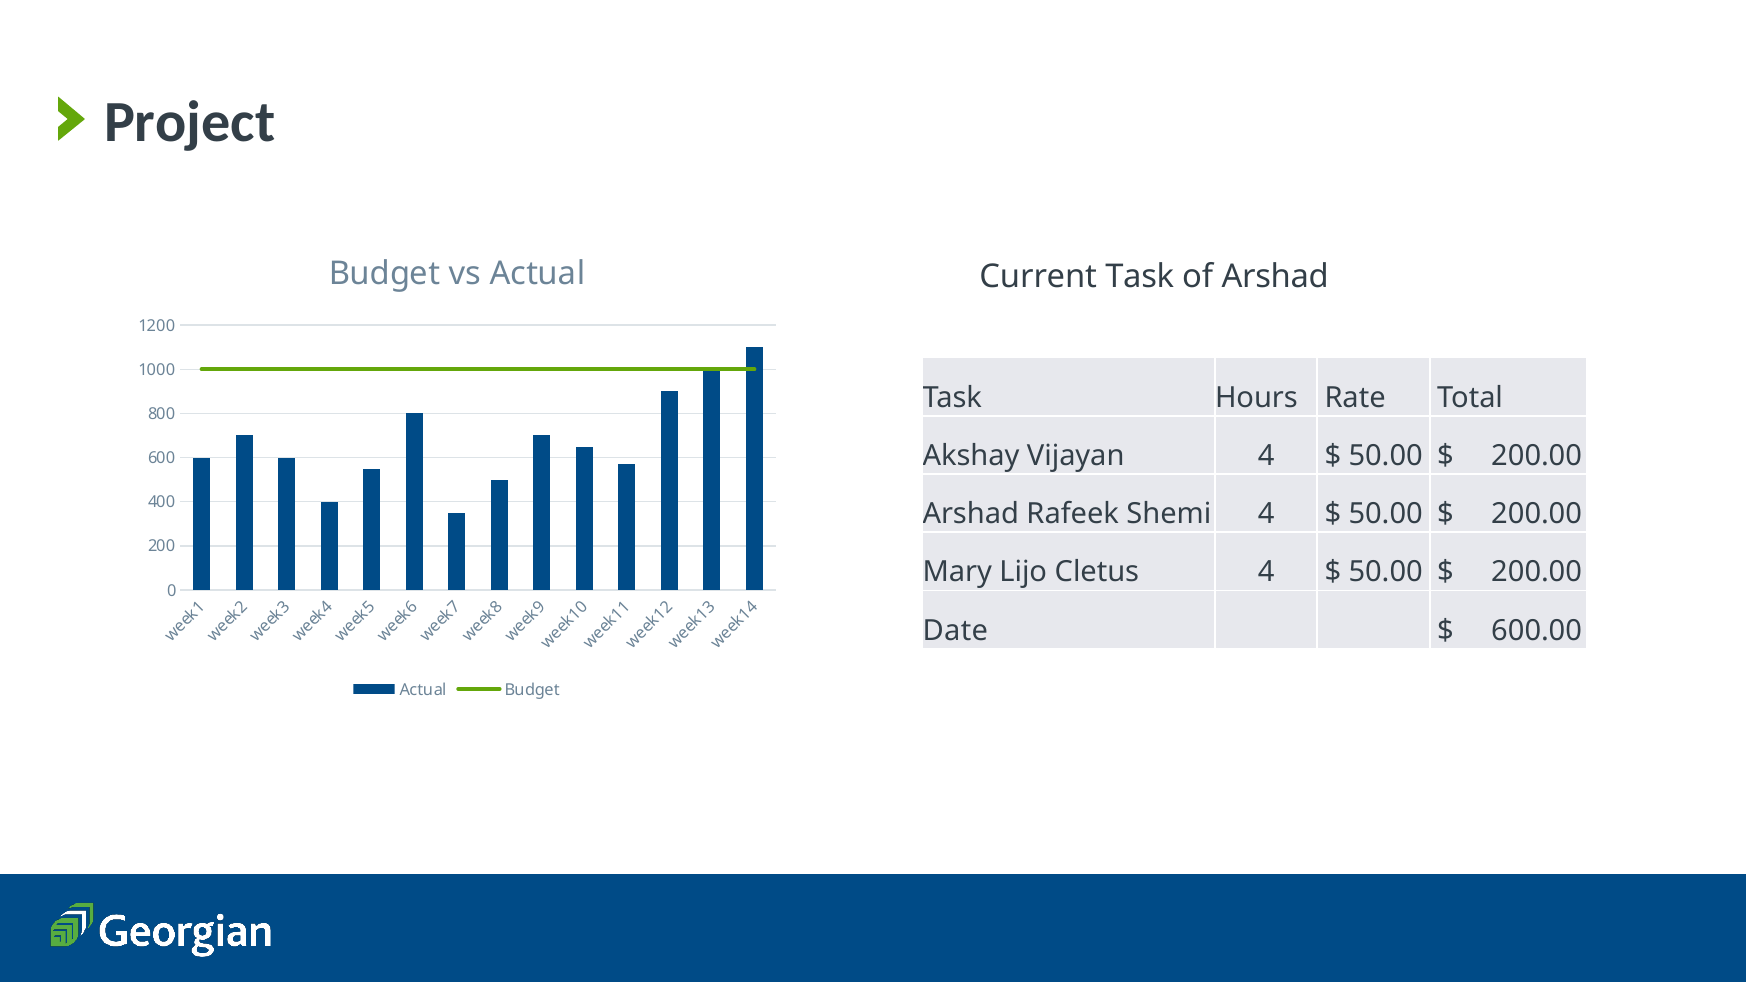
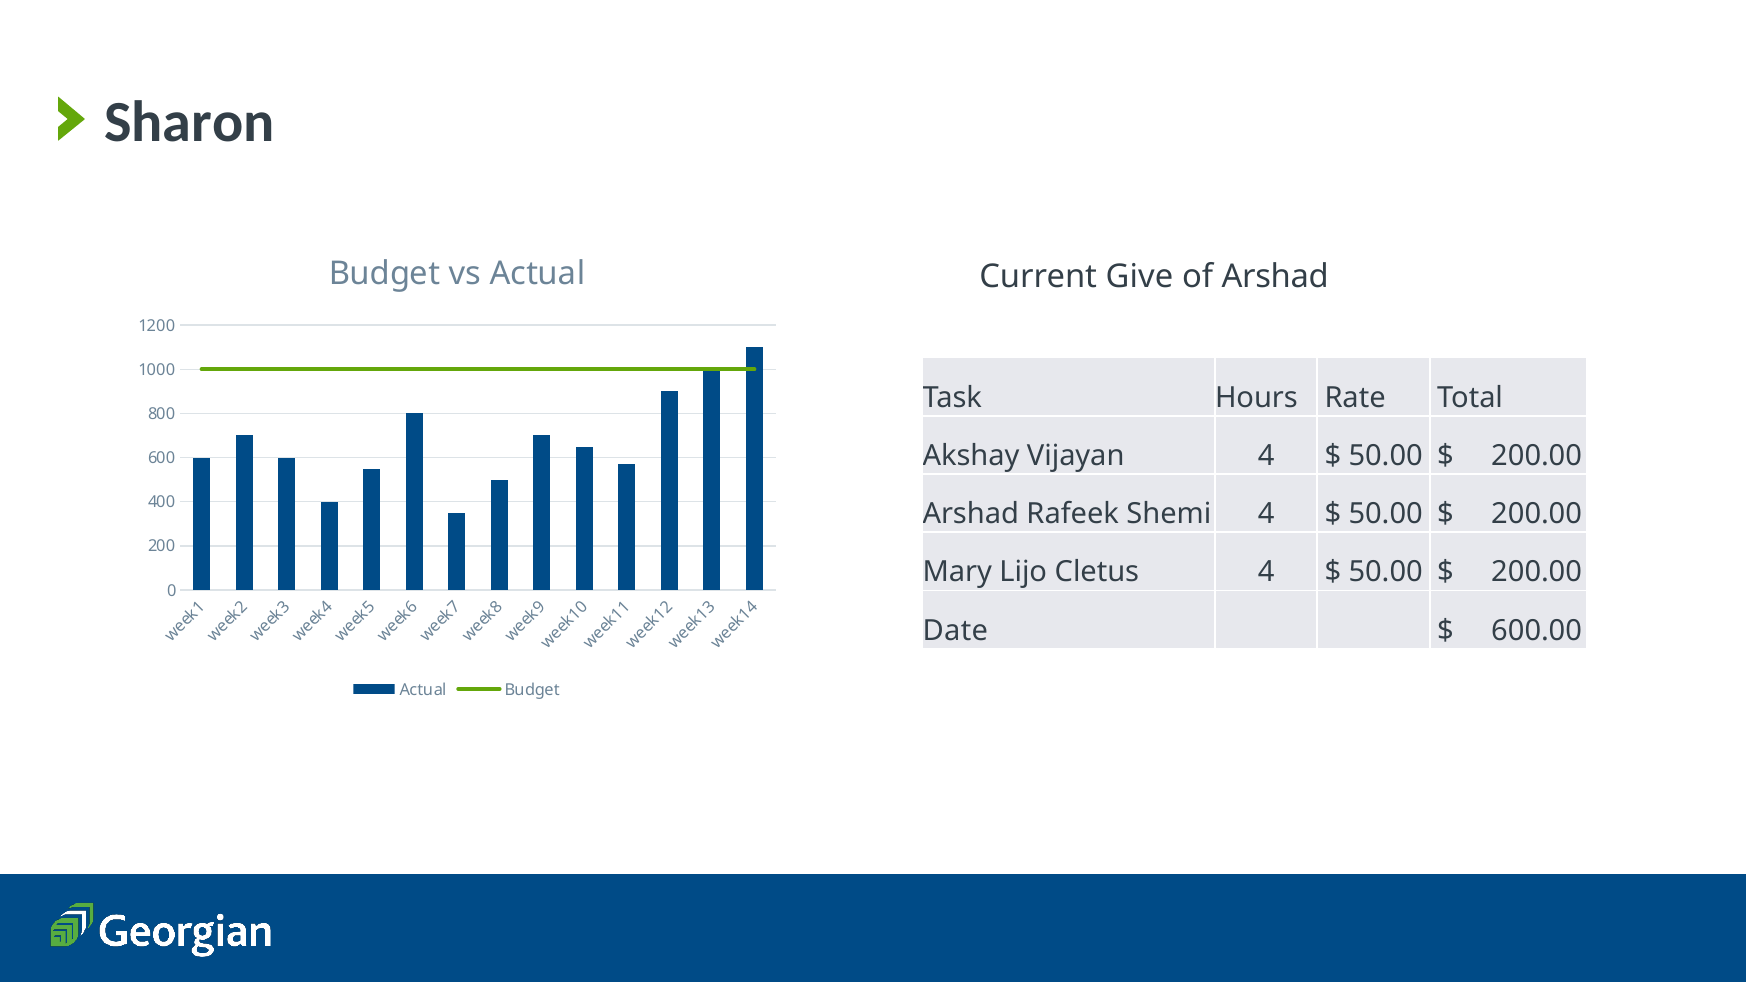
Project: Project -> Sharon
Current Task: Task -> Give
